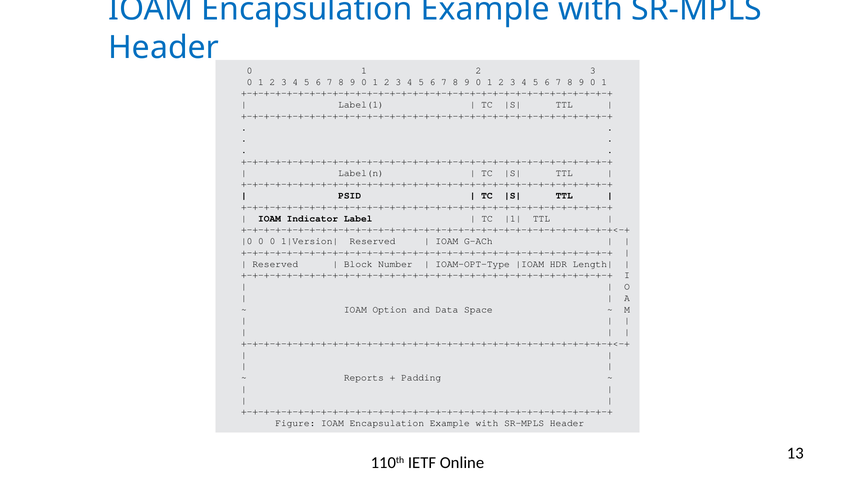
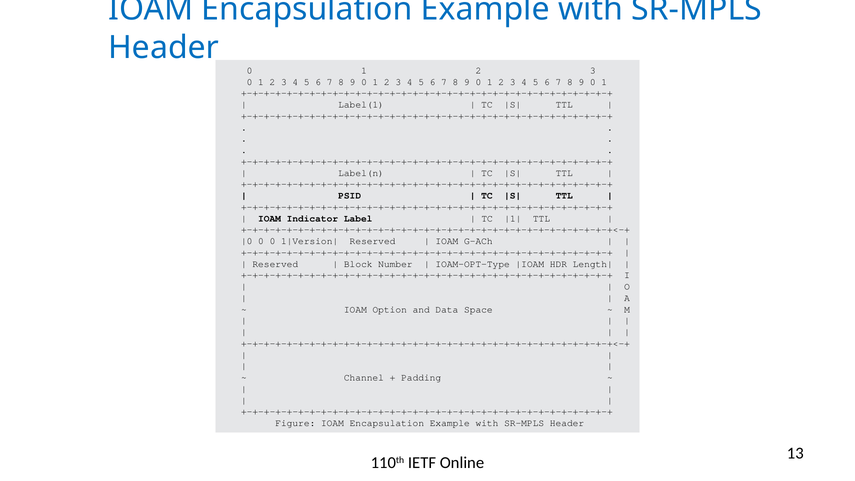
Reports: Reports -> Channel
